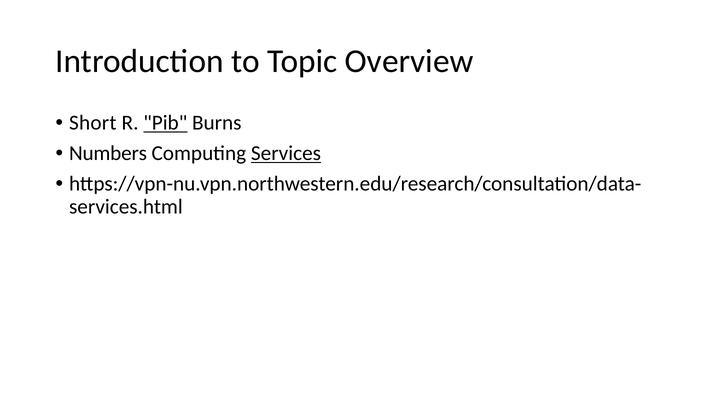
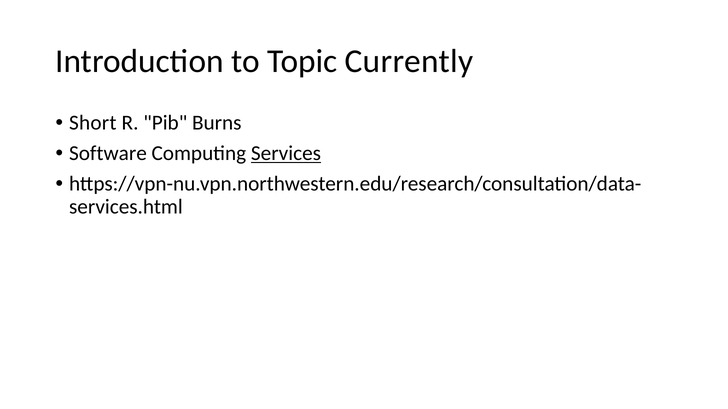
Overview: Overview -> Currently
Pib underline: present -> none
Numbers: Numbers -> Software
